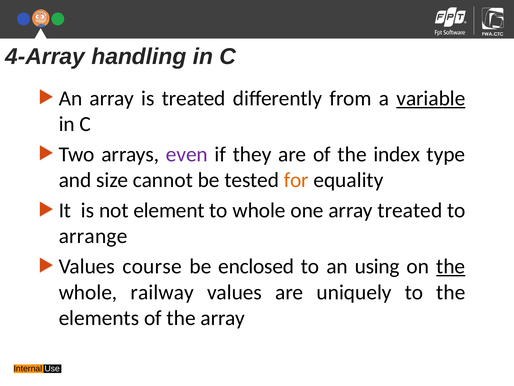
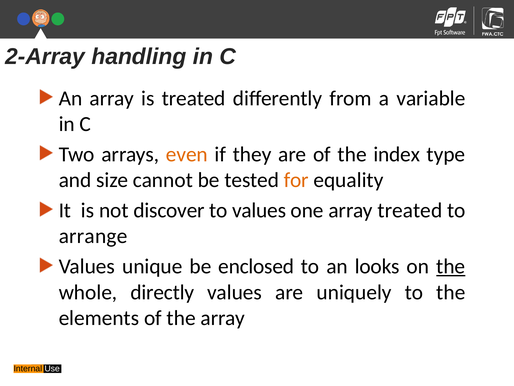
4-Array: 4-Array -> 2-Array
variable underline: present -> none
even colour: purple -> orange
element: element -> discover
to whole: whole -> values
course: course -> unique
using: using -> looks
railway: railway -> directly
